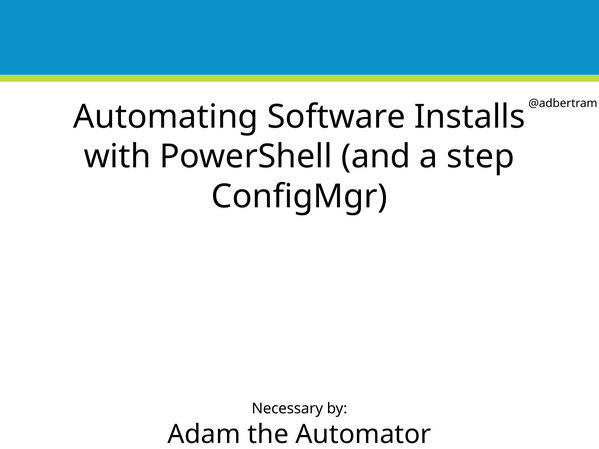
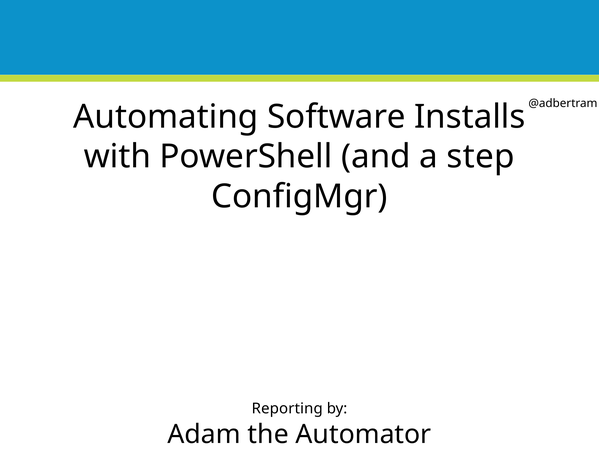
Necessary: Necessary -> Reporting
